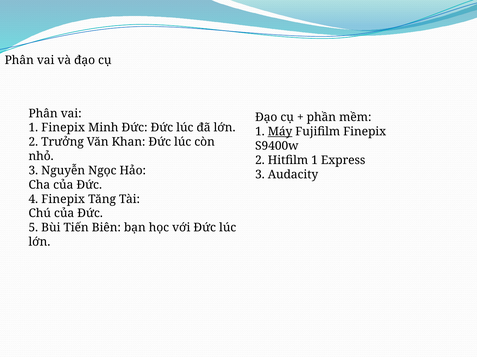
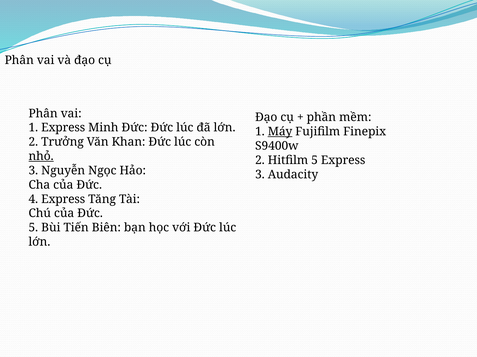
1 Finepix: Finepix -> Express
nhỏ underline: none -> present
Hitfilm 1: 1 -> 5
4 Finepix: Finepix -> Express
